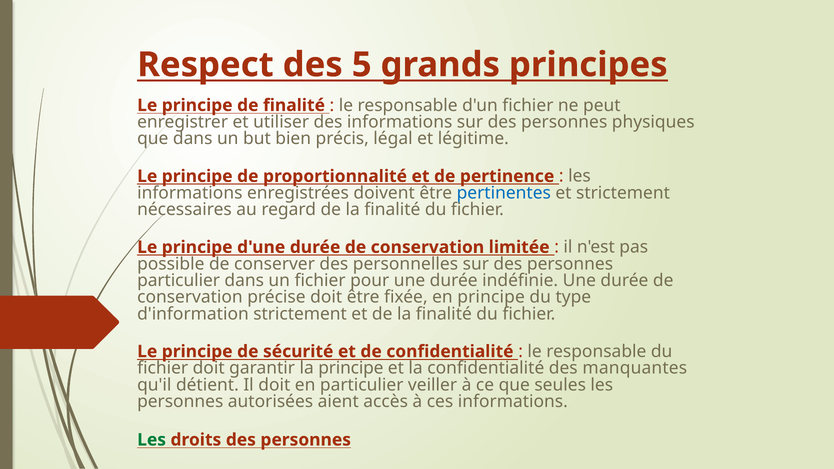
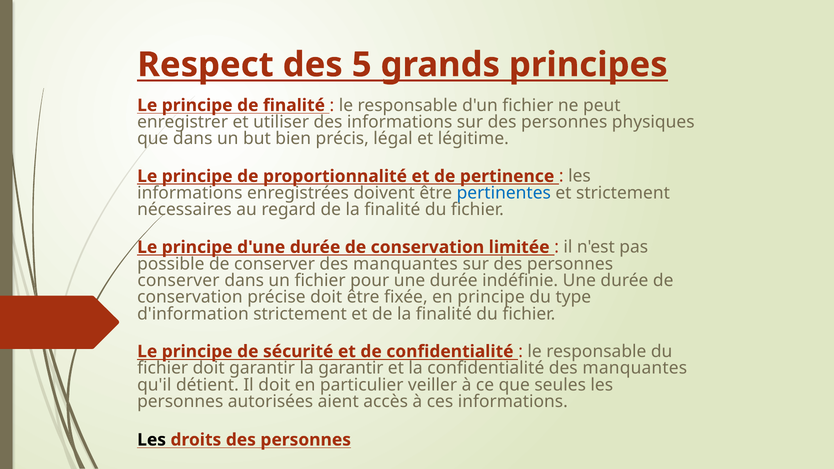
conserver des personnelles: personnelles -> manquantes
particulier at (179, 281): particulier -> conserver
la principe: principe -> garantir
Les at (152, 440) colour: green -> black
